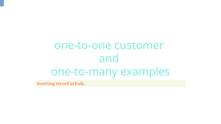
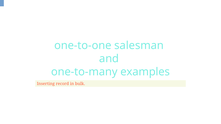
customer: customer -> salesman
